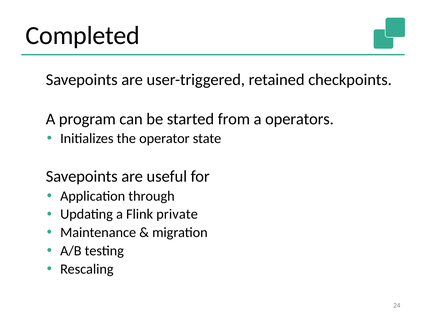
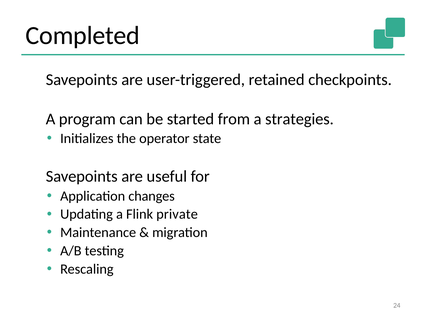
operators: operators -> strategies
through: through -> changes
